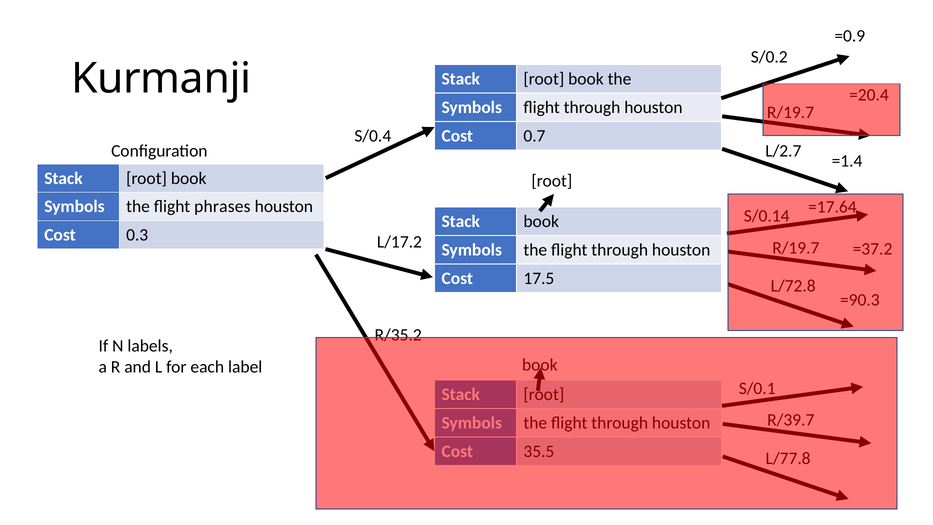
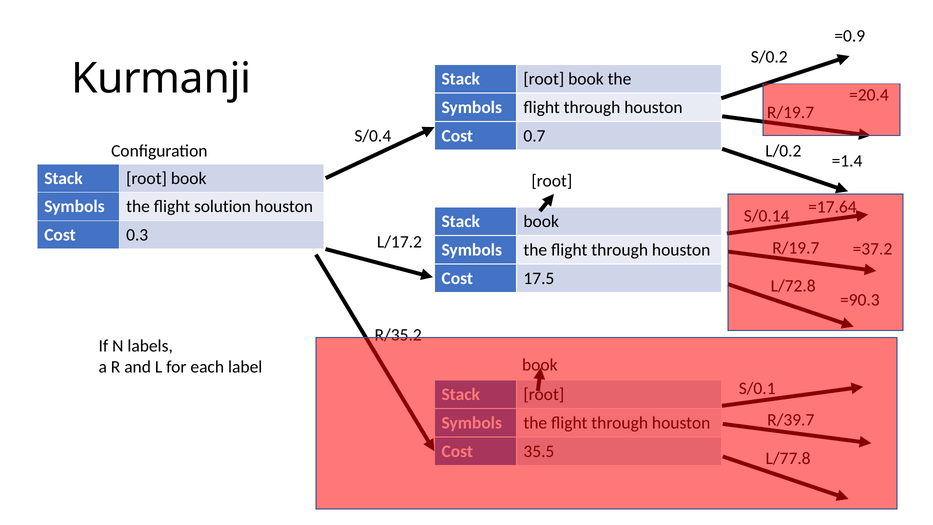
L/2.7: L/2.7 -> L/0.2
phrases: phrases -> solution
